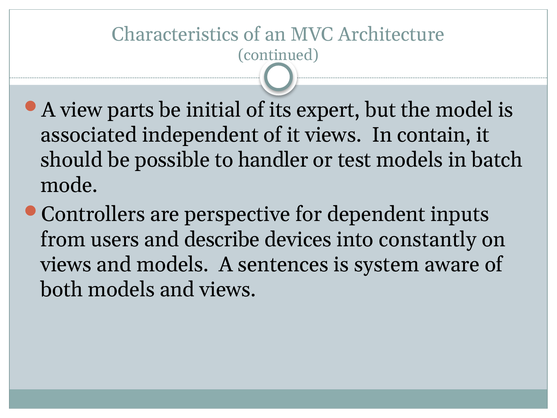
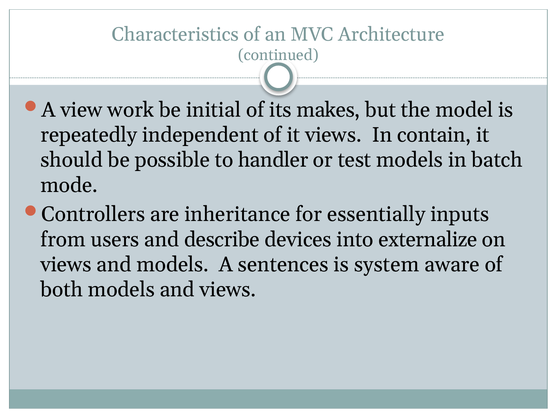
parts: parts -> work
expert: expert -> makes
associated: associated -> repeatedly
perspective: perspective -> inheritance
dependent: dependent -> essentially
constantly: constantly -> externalize
